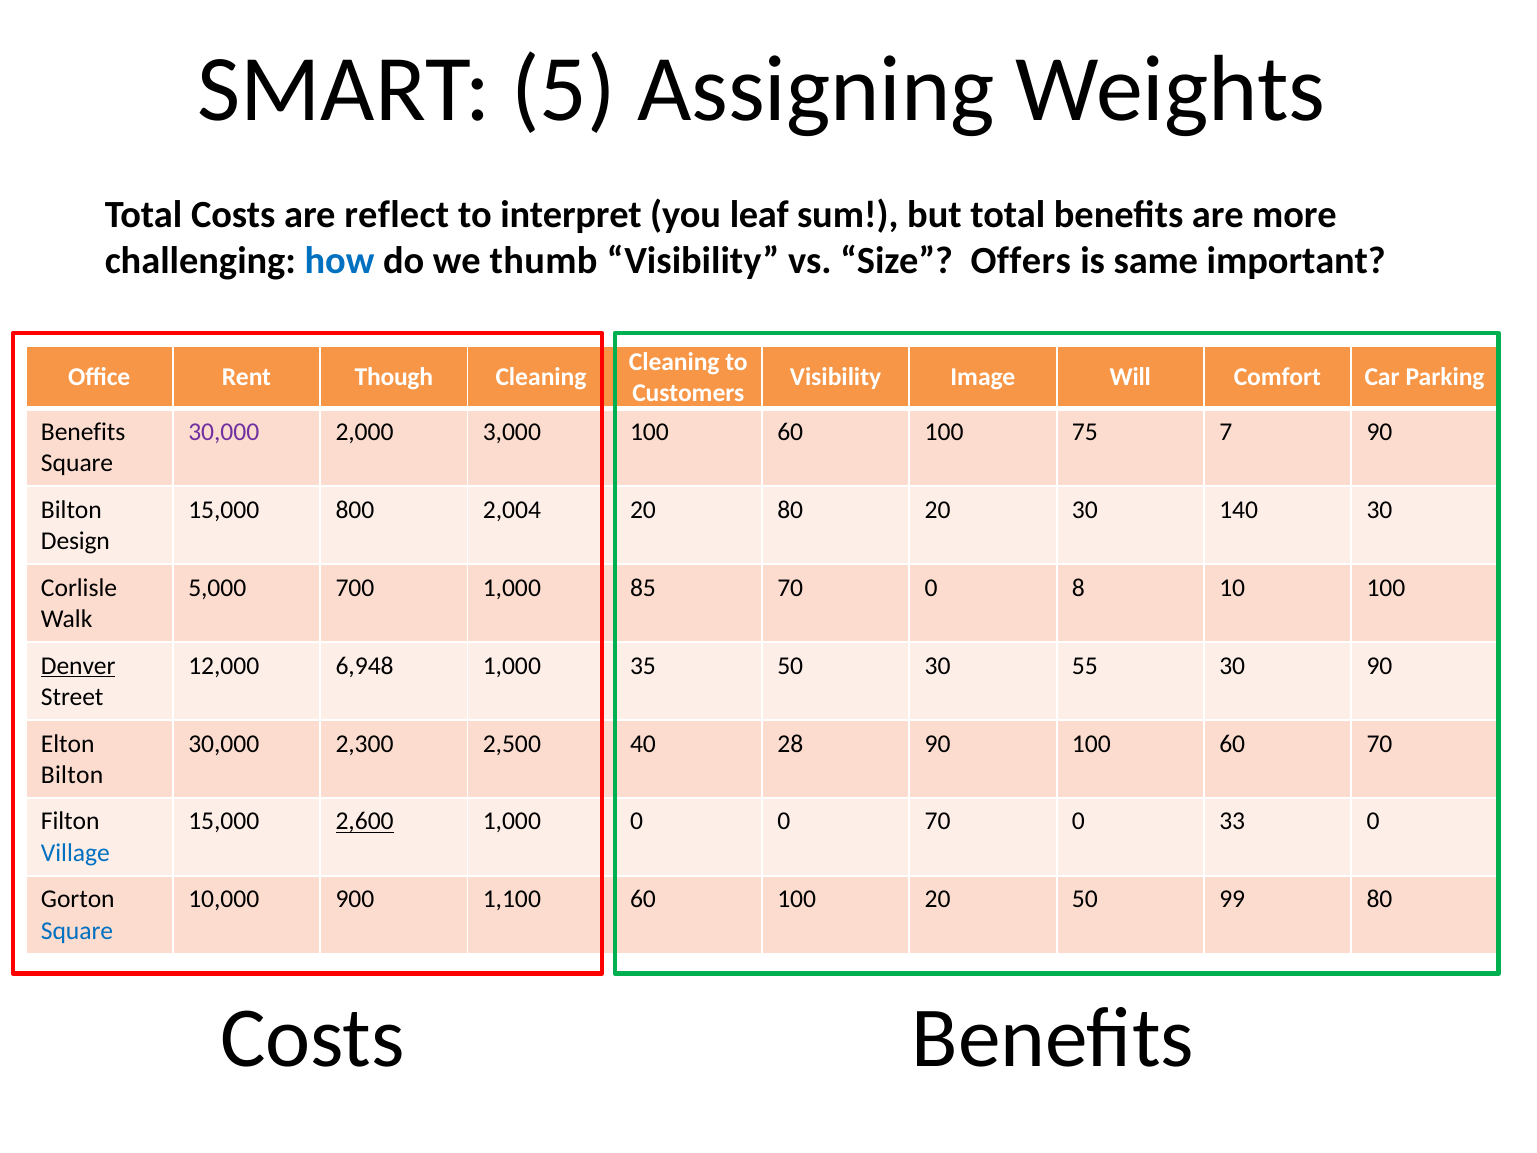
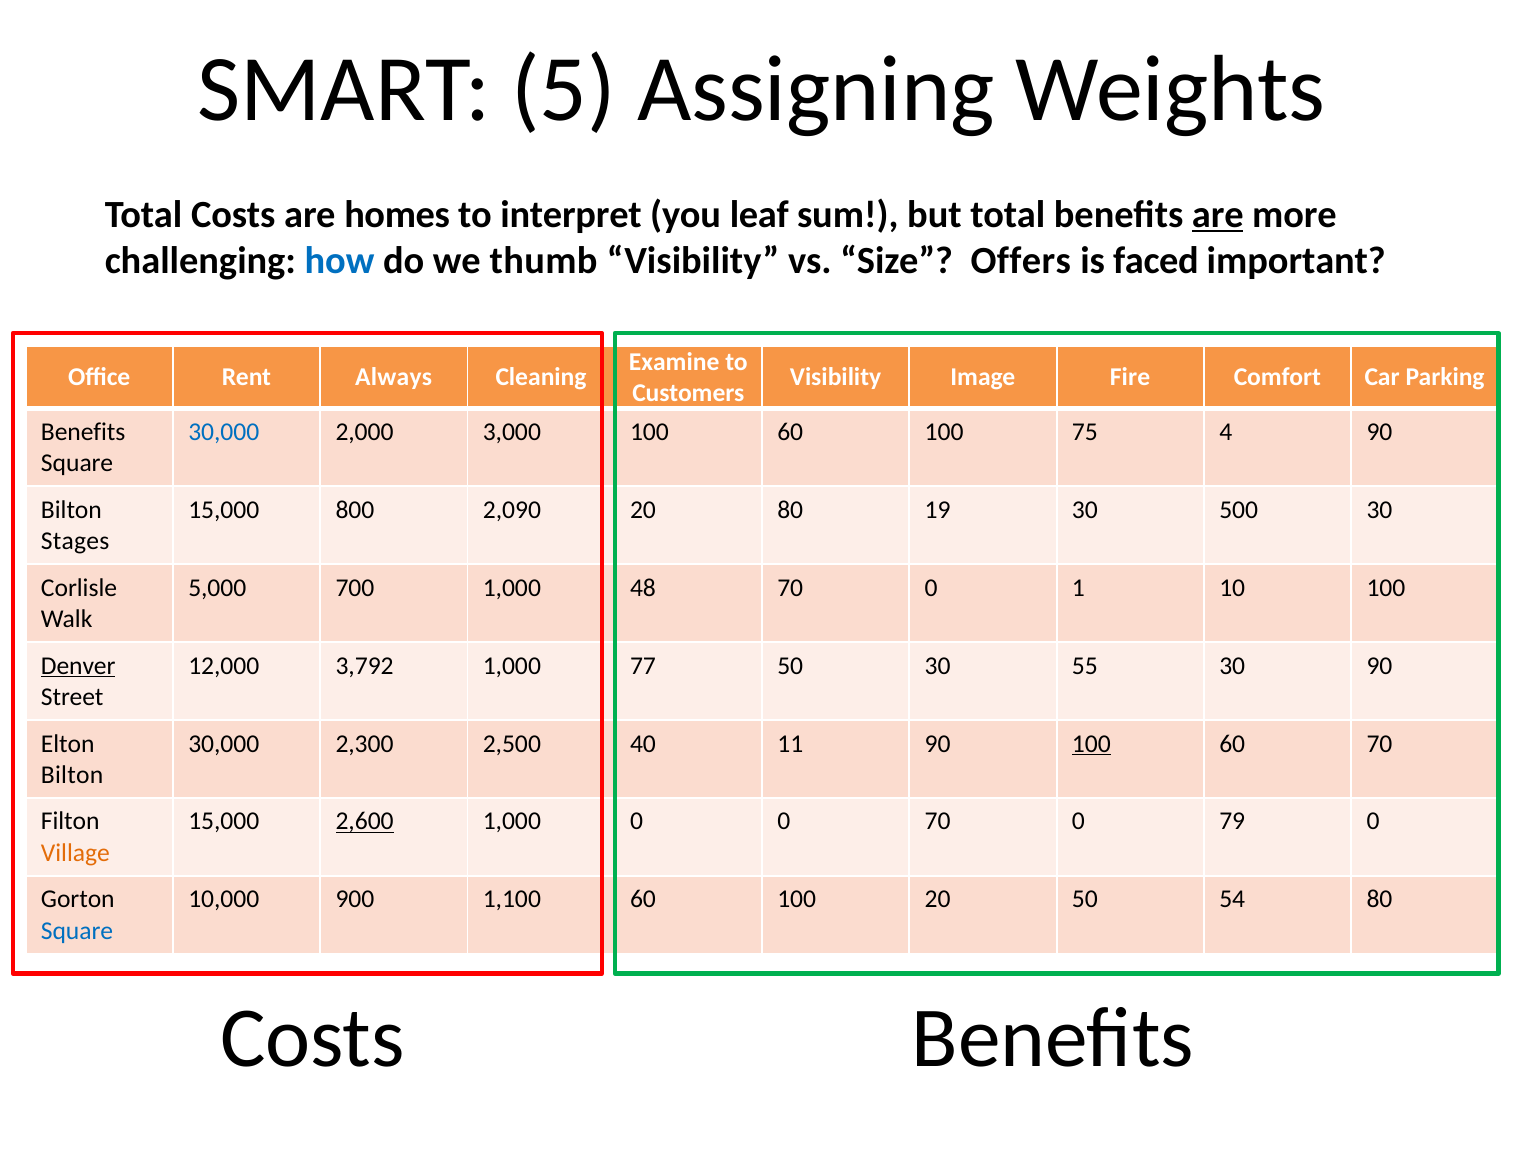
reflect: reflect -> homes
are at (1218, 214) underline: none -> present
same: same -> faced
Cleaning at (674, 362): Cleaning -> Examine
Though: Though -> Always
Will: Will -> Fire
30,000 at (224, 432) colour: purple -> blue
7: 7 -> 4
2,004: 2,004 -> 2,090
80 20: 20 -> 19
140: 140 -> 500
Design: Design -> Stages
85: 85 -> 48
8: 8 -> 1
6,948: 6,948 -> 3,792
35: 35 -> 77
28: 28 -> 11
100 at (1091, 743) underline: none -> present
33: 33 -> 79
Village colour: blue -> orange
99: 99 -> 54
